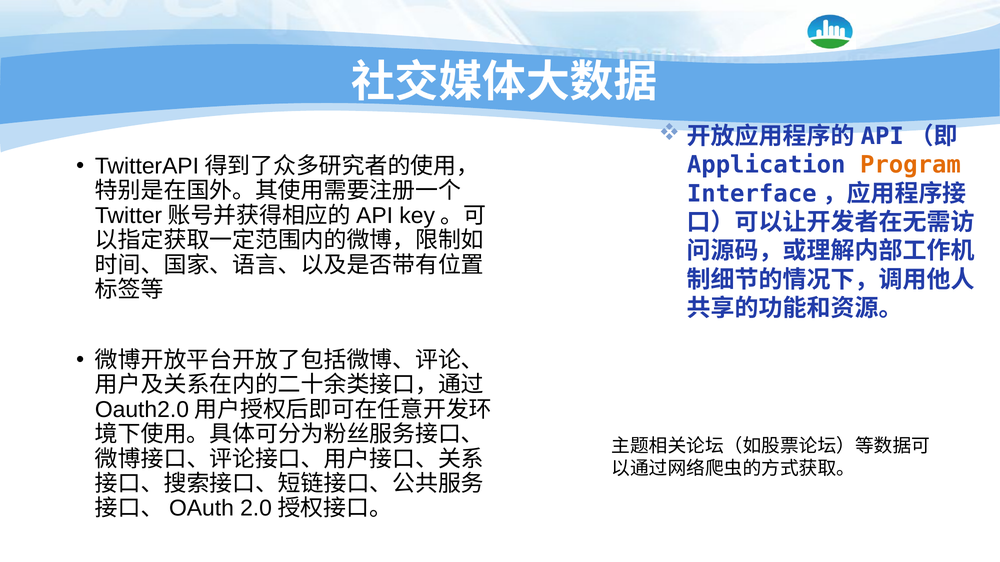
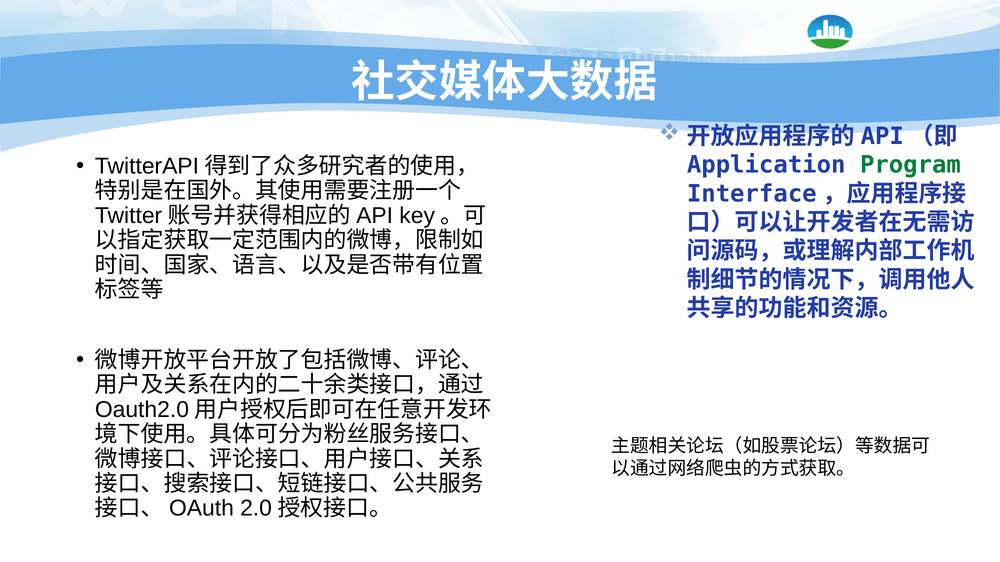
Program colour: orange -> green
